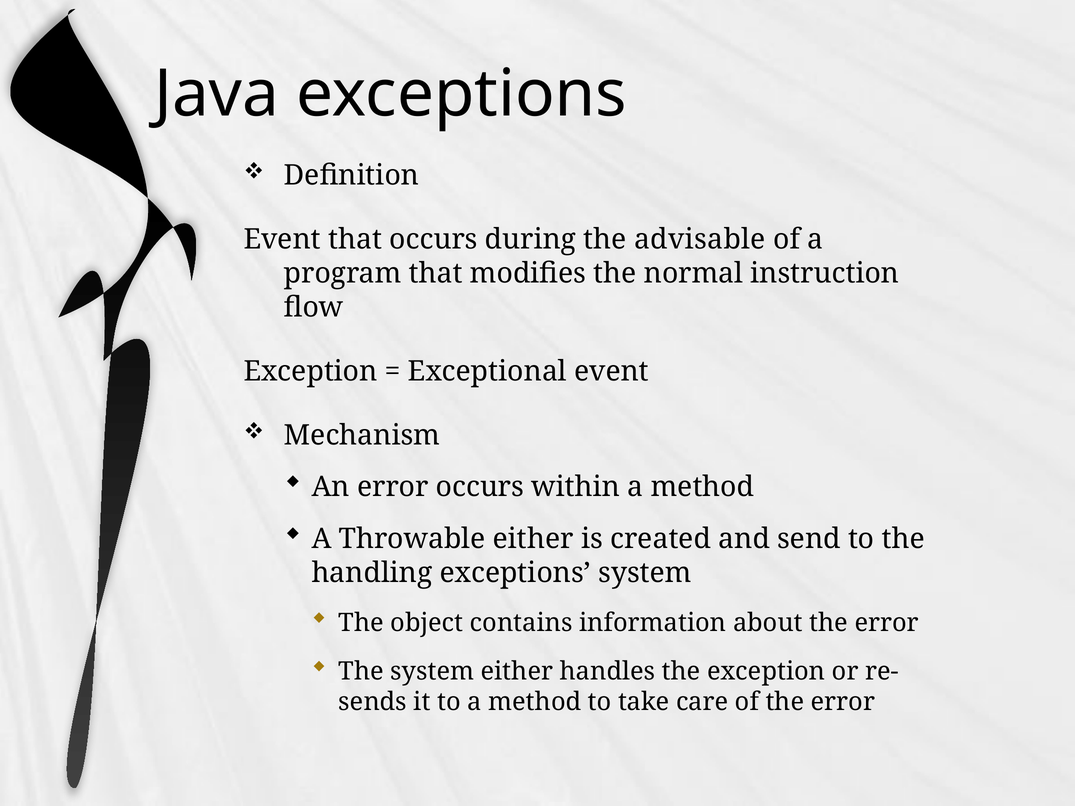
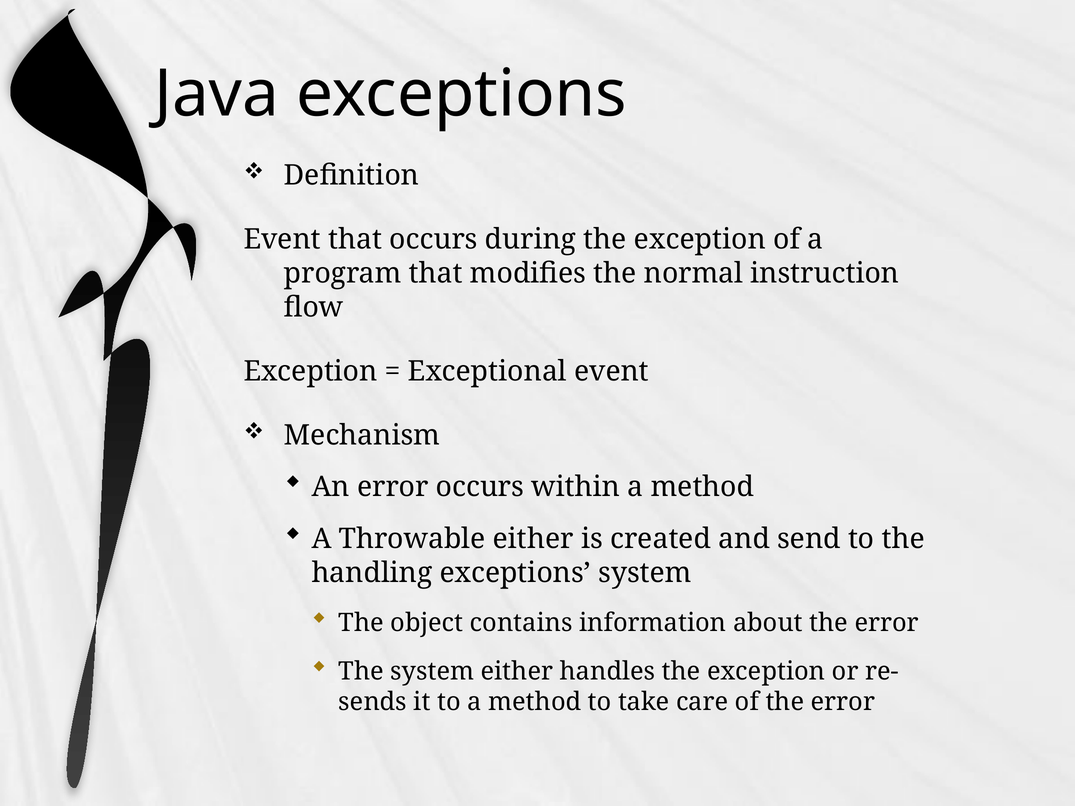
during the advisable: advisable -> exception
